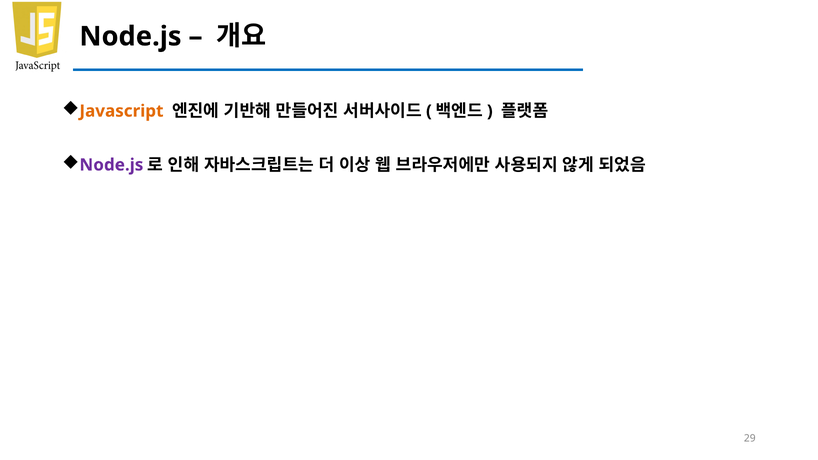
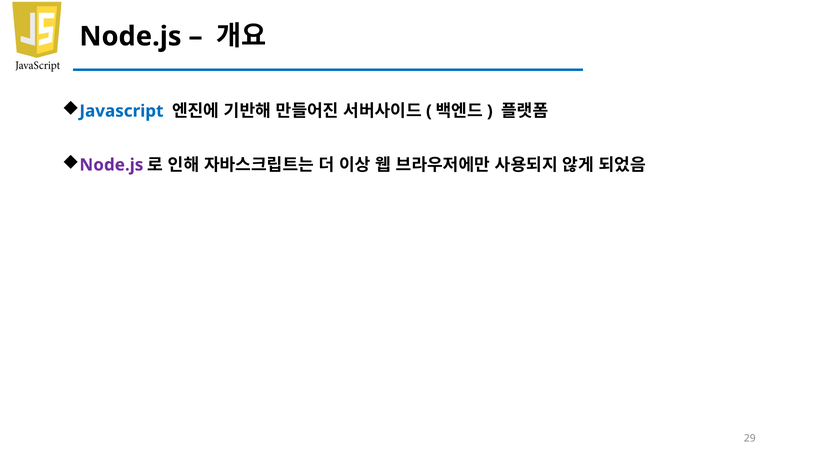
Javascript colour: orange -> blue
